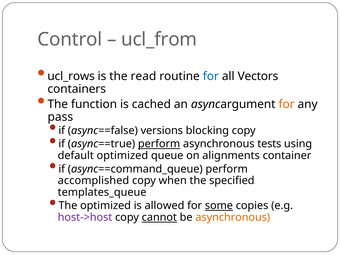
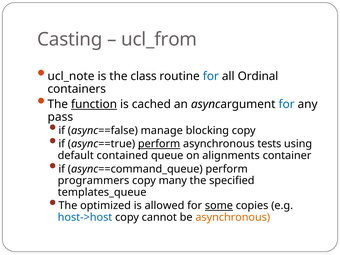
Control: Control -> Casting
ucl_rows: ucl_rows -> ucl_note
read: read -> class
Vectors: Vectors -> Ordinal
function underline: none -> present
for at (287, 104) colour: orange -> blue
versions: versions -> manage
default optimized: optimized -> contained
accomplished: accomplished -> programmers
when: when -> many
host->host colour: purple -> blue
cannot underline: present -> none
